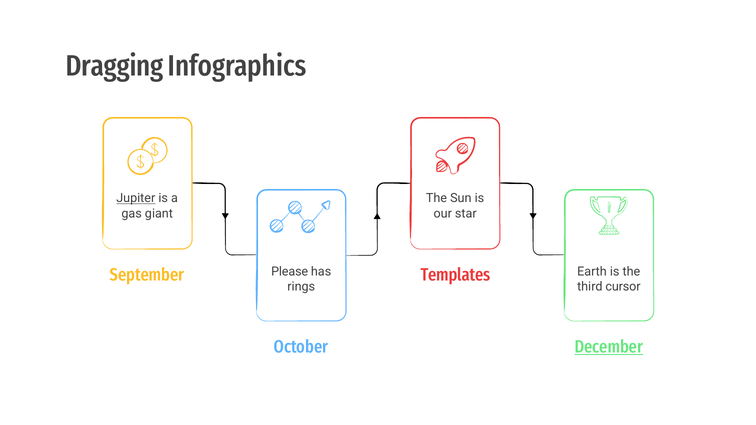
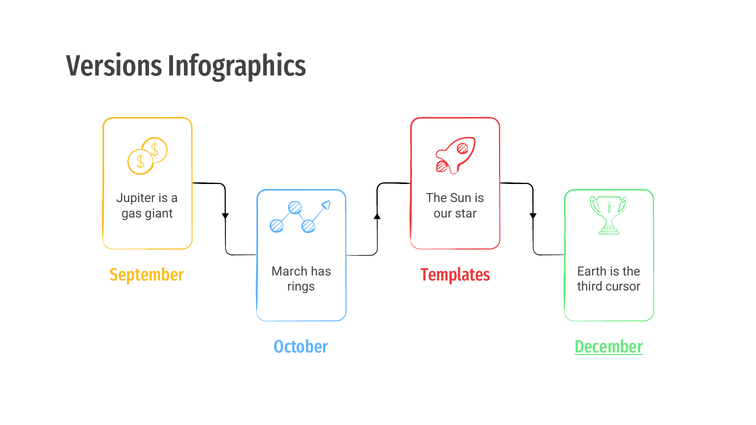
Dragging: Dragging -> Versions
Jupiter underline: present -> none
Please: Please -> March
